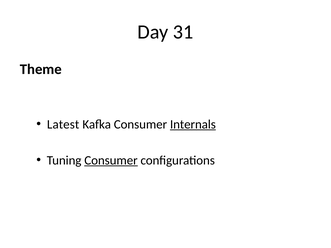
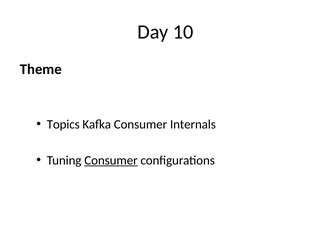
31: 31 -> 10
Latest: Latest -> Topics
Internals underline: present -> none
